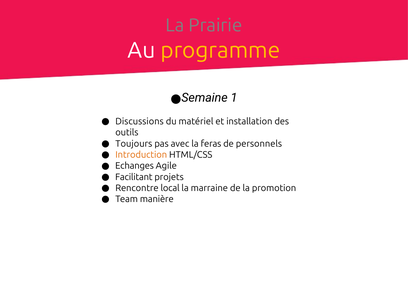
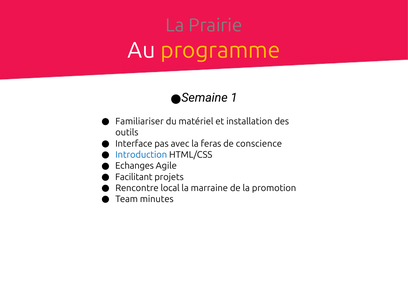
Discussions: Discussions -> Familiariser
Toujours: Toujours -> Interface
personnels: personnels -> conscience
Introduction colour: orange -> blue
manière: manière -> minutes
